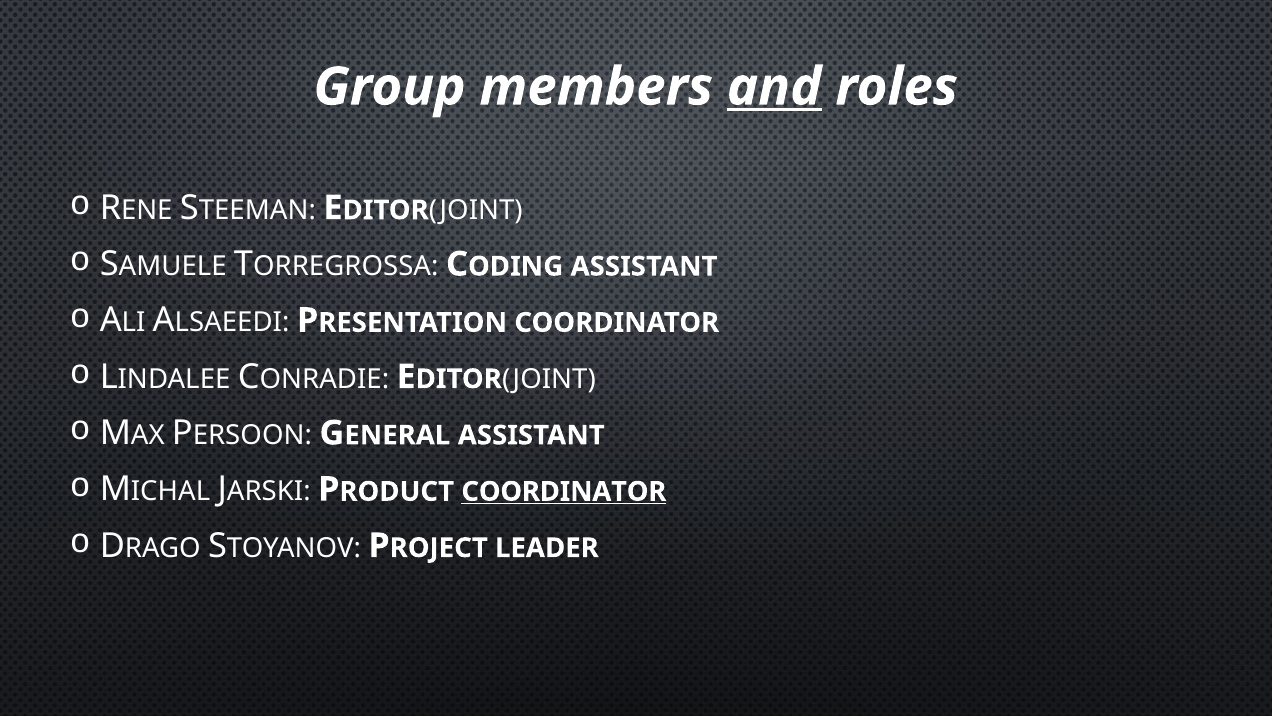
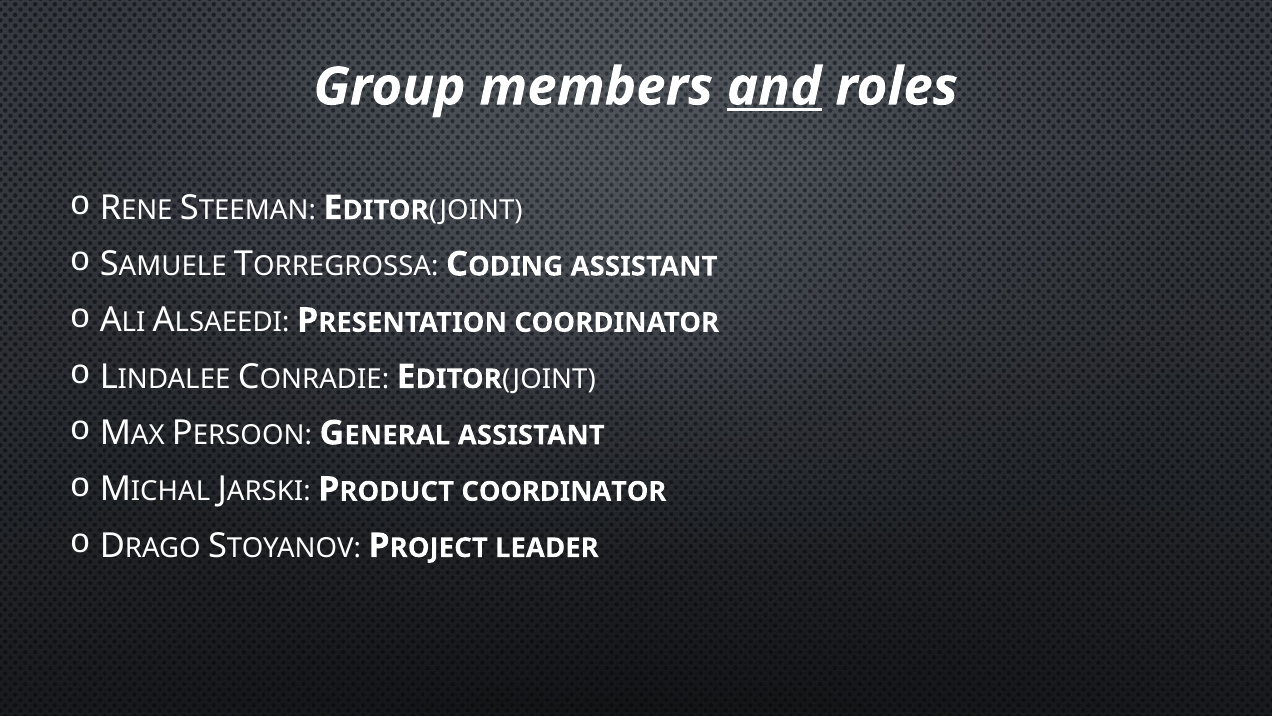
COORDINATOR at (564, 491) underline: present -> none
